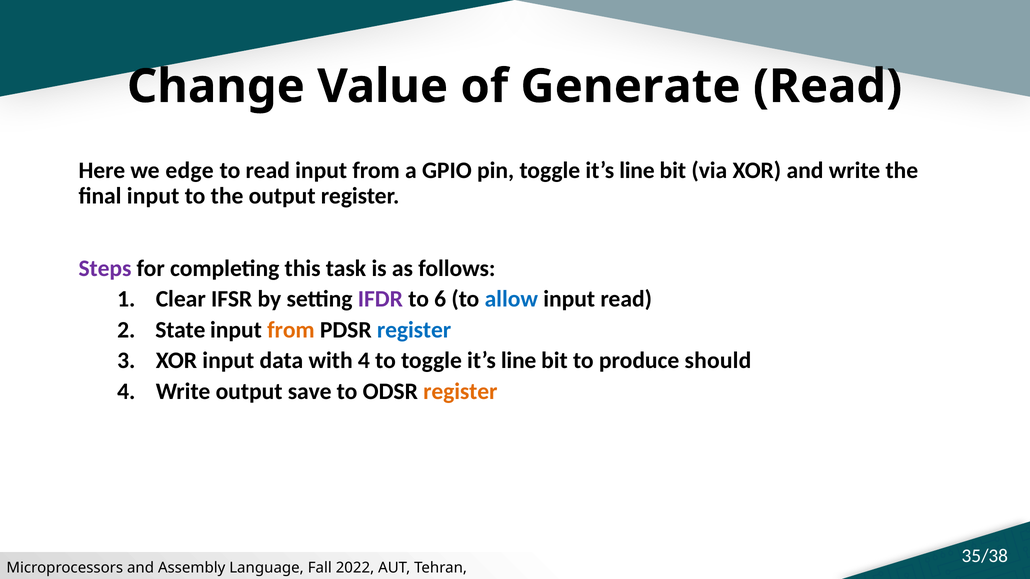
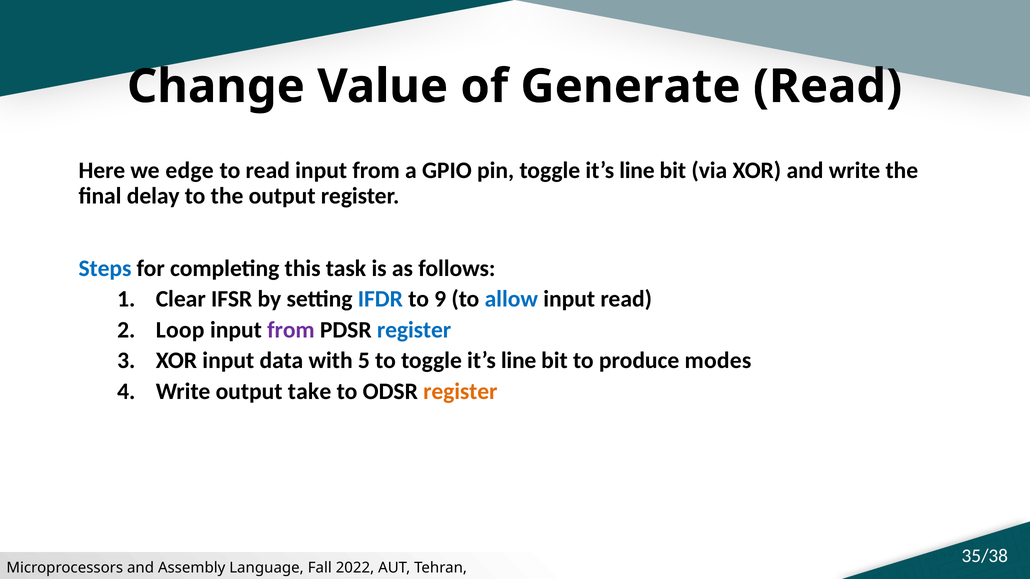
final input: input -> delay
Steps colour: purple -> blue
IFDR colour: purple -> blue
6: 6 -> 9
State: State -> Loop
from at (291, 330) colour: orange -> purple
with 4: 4 -> 5
should: should -> modes
save: save -> take
